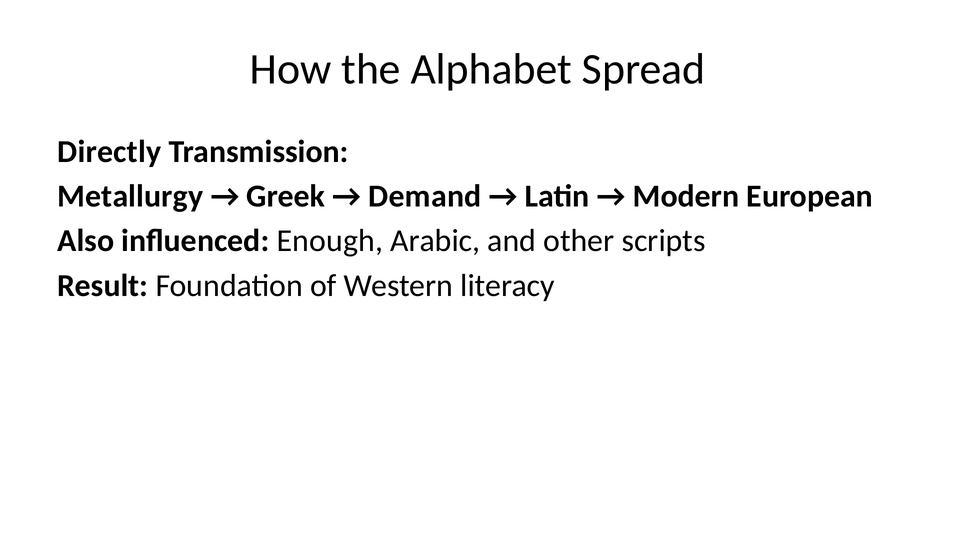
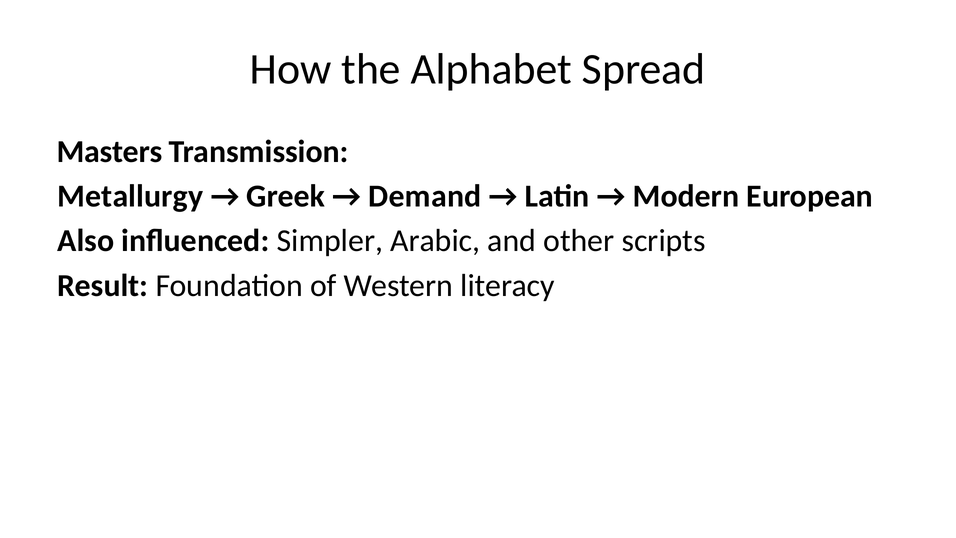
Directly: Directly -> Masters
Enough: Enough -> Simpler
